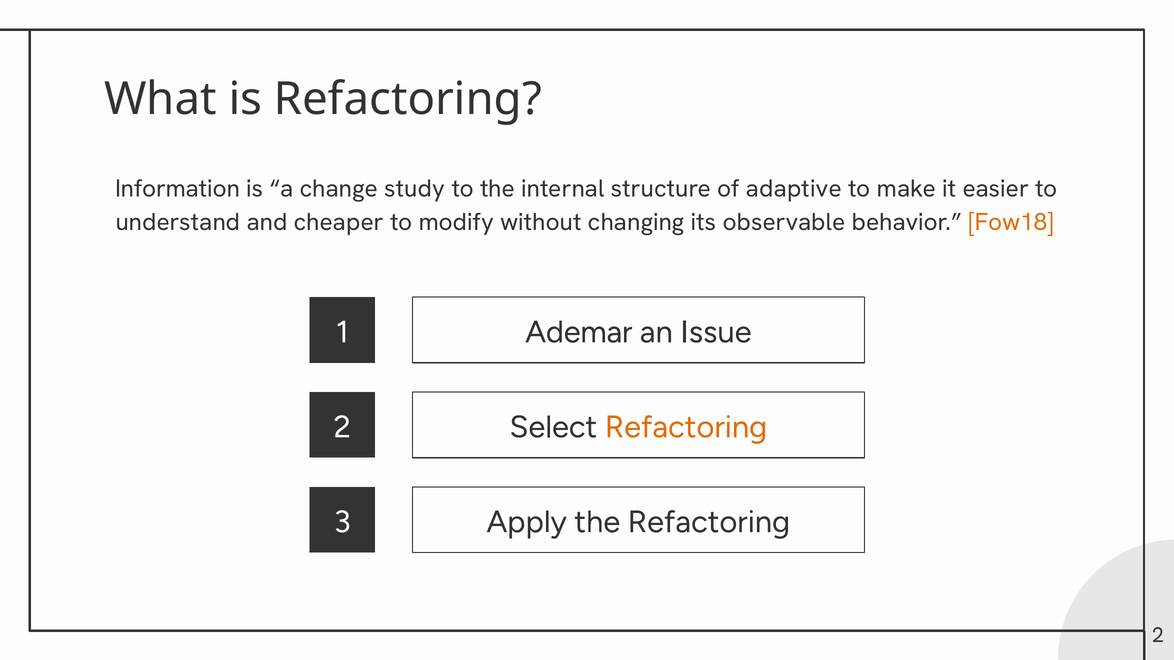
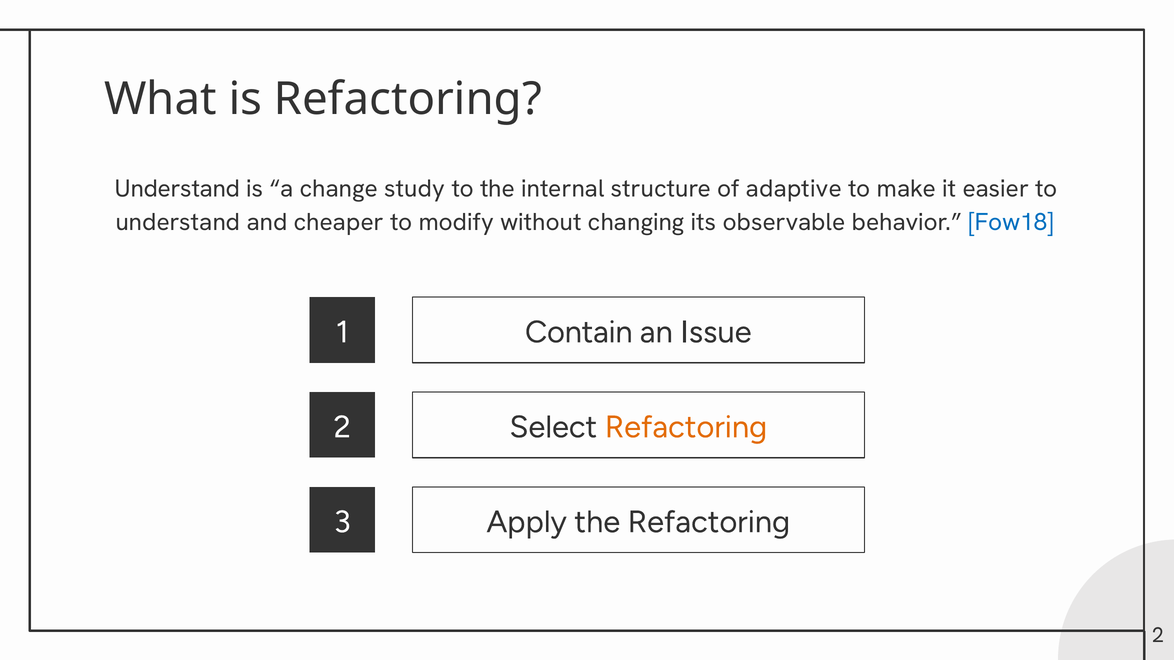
Information at (177, 189): Information -> Understand
Fow18 colour: orange -> blue
Ademar: Ademar -> Contain
